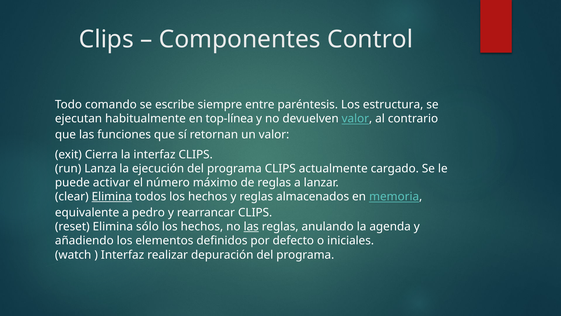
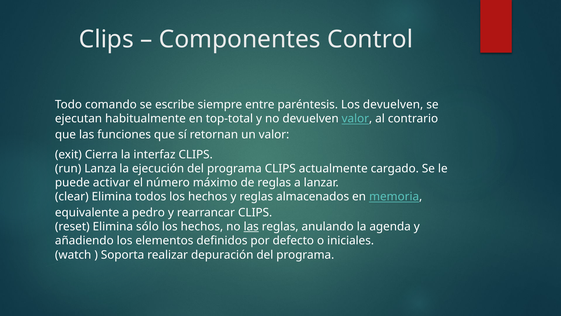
Los estructura: estructura -> devuelven
top-línea: top-línea -> top-total
Elimina at (112, 196) underline: present -> none
Interfaz at (123, 254): Interfaz -> Soporta
